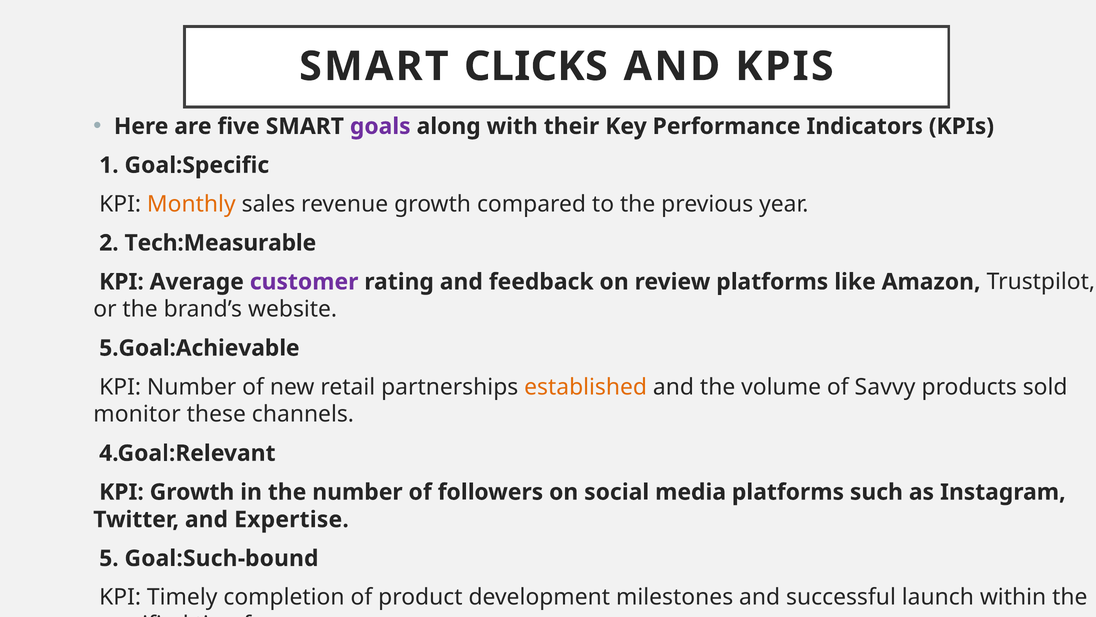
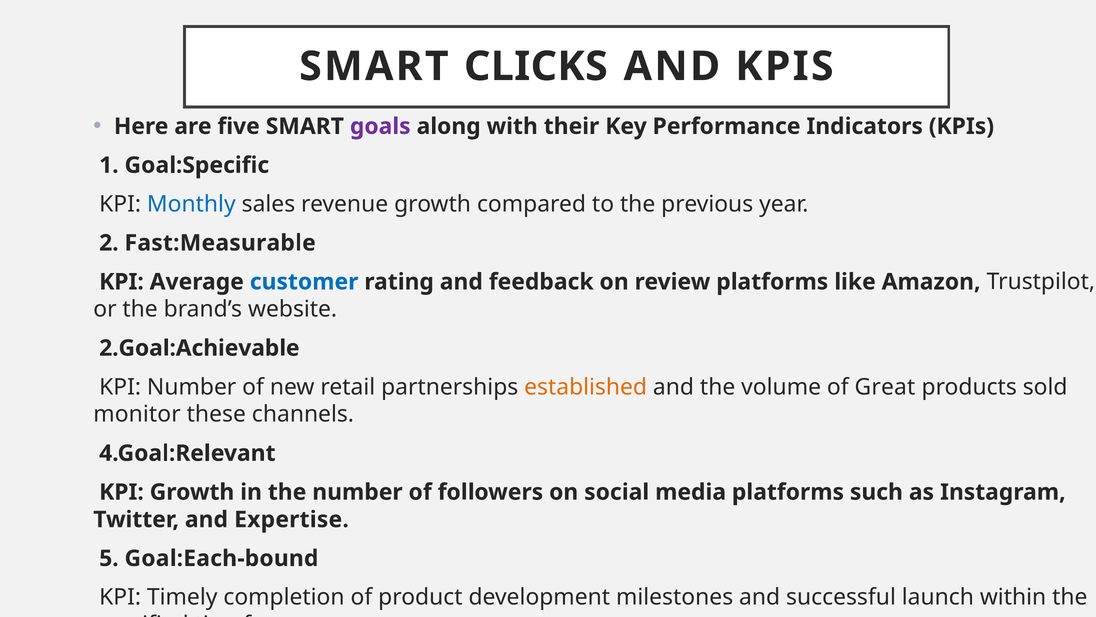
Monthly colour: orange -> blue
Tech:Measurable: Tech:Measurable -> Fast:Measurable
customer colour: purple -> blue
5.Goal:Achievable: 5.Goal:Achievable -> 2.Goal:Achievable
Savvy: Savvy -> Great
Goal:Such-bound: Goal:Such-bound -> Goal:Each-bound
